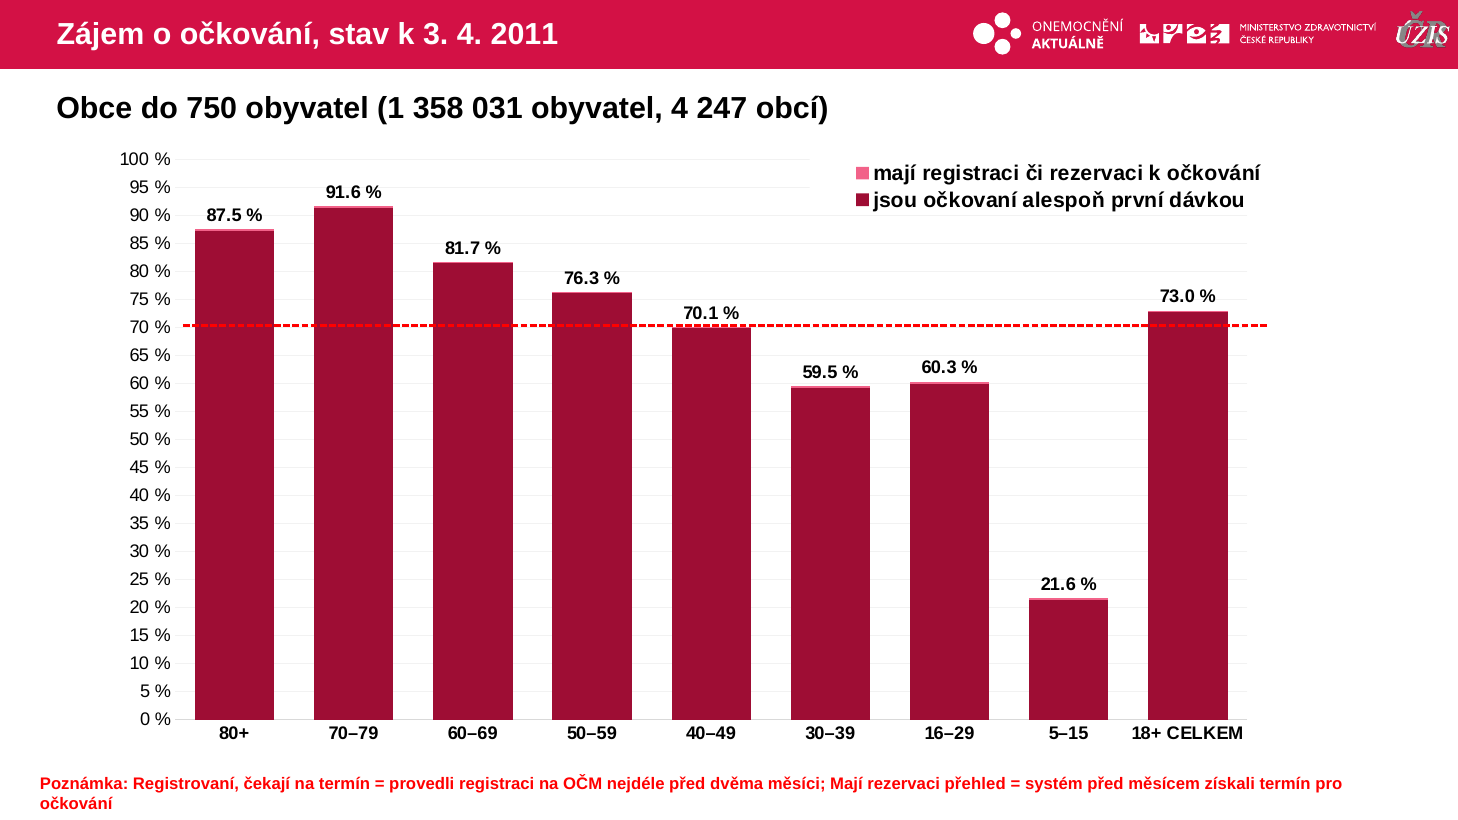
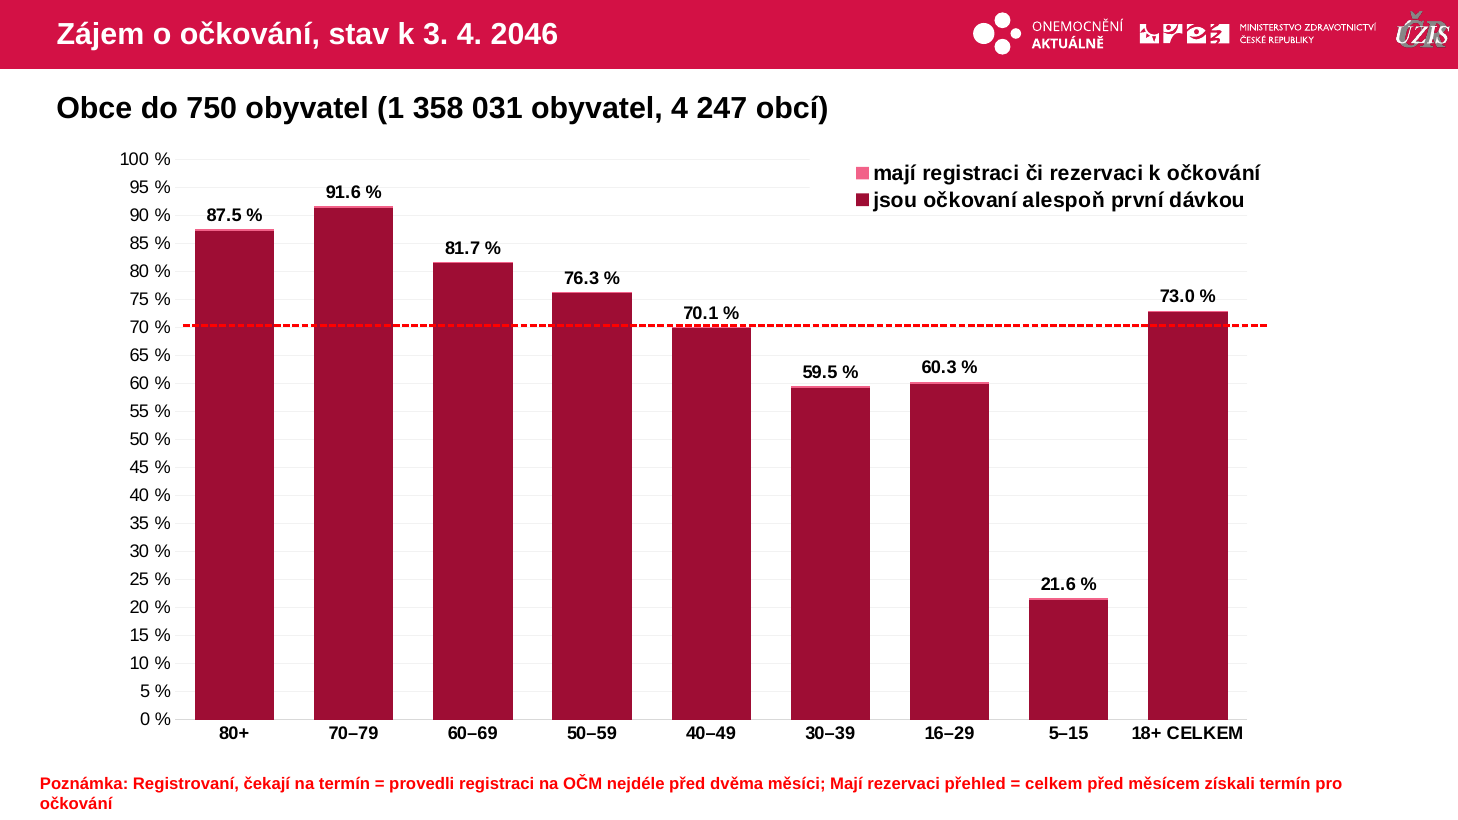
2011: 2011 -> 2046
systém at (1054, 784): systém -> celkem
